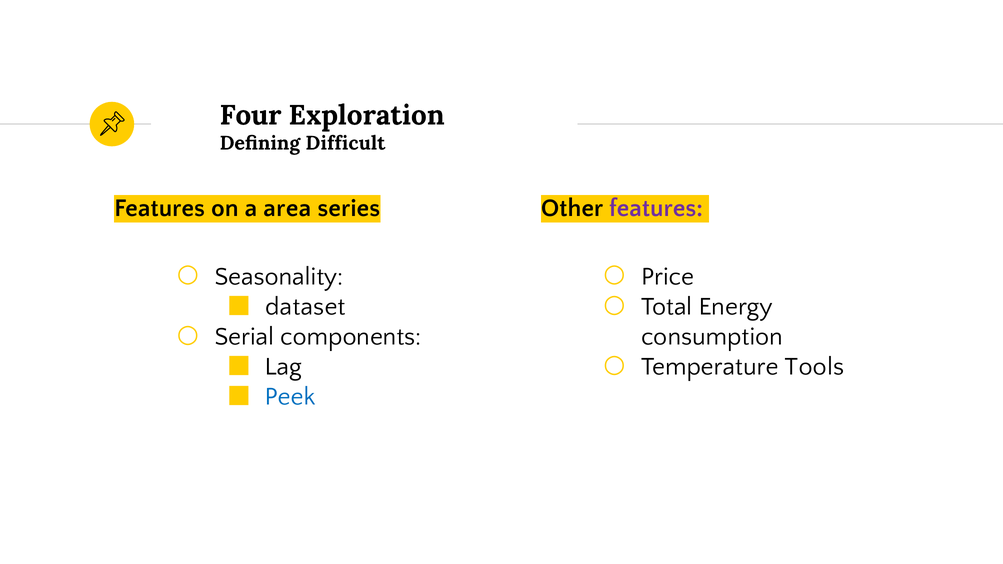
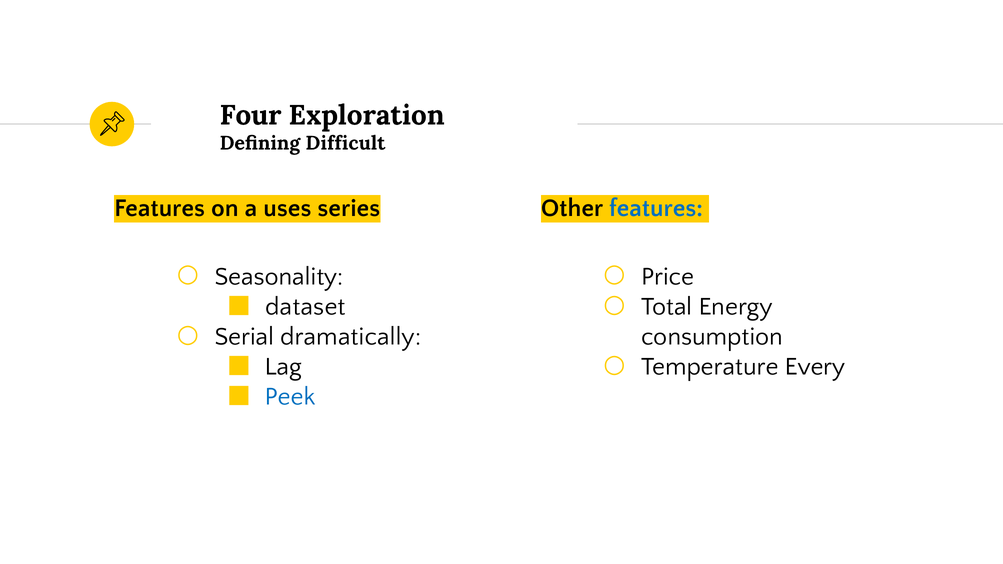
area: area -> uses
features at (656, 208) colour: purple -> blue
components: components -> dramatically
Tools: Tools -> Every
